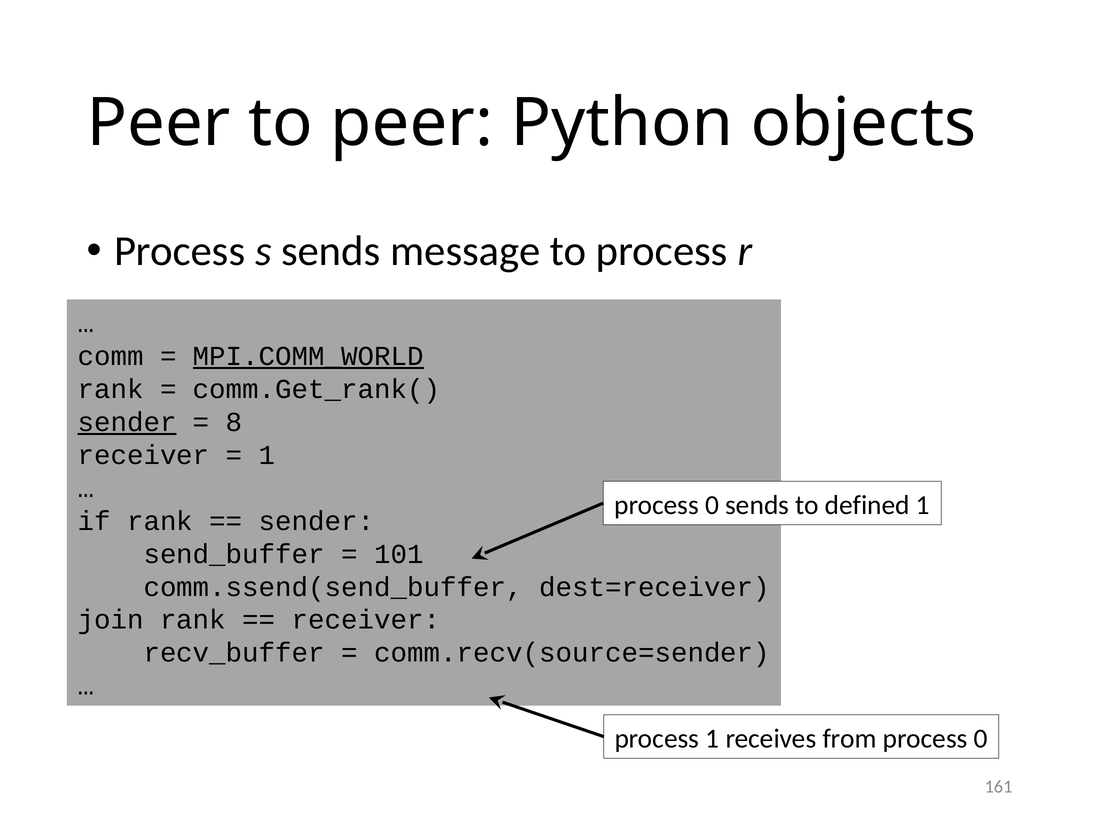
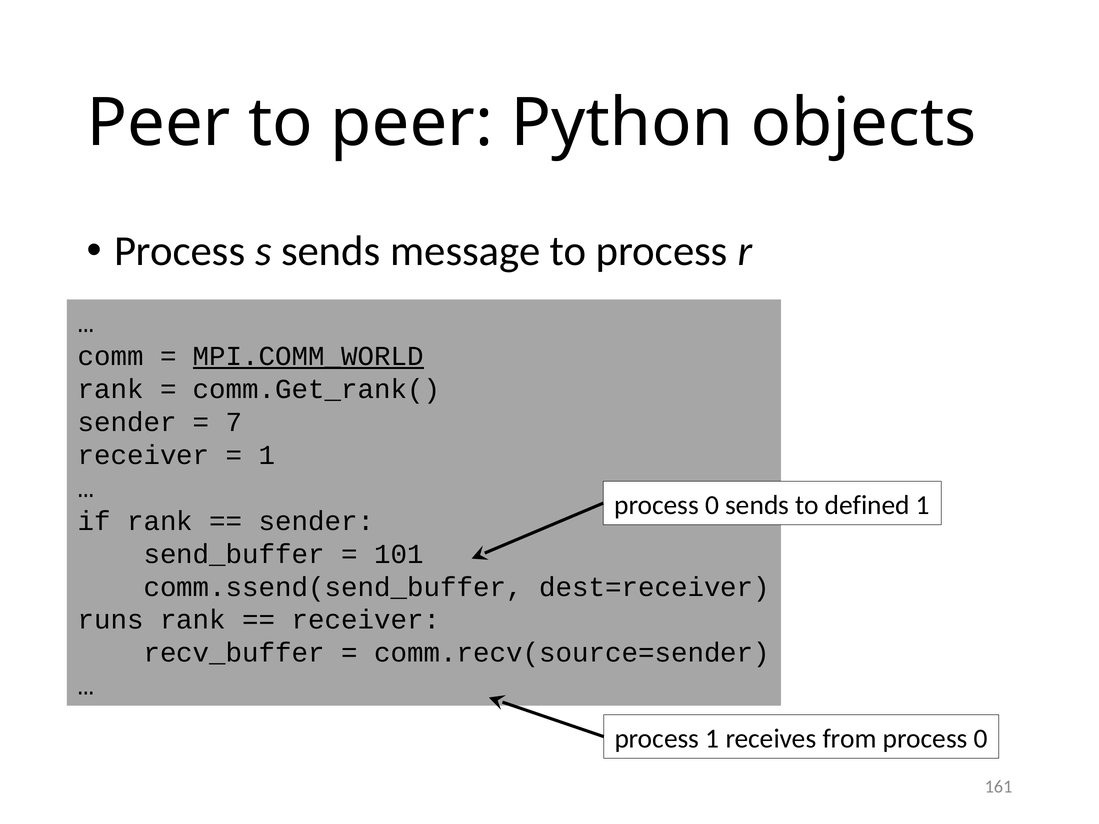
sender at (127, 422) underline: present -> none
8: 8 -> 7
join: join -> runs
